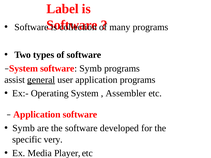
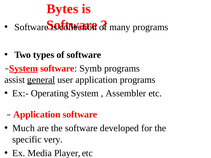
Label: Label -> Bytes
System at (24, 69) underline: none -> present
Symb at (24, 128): Symb -> Much
